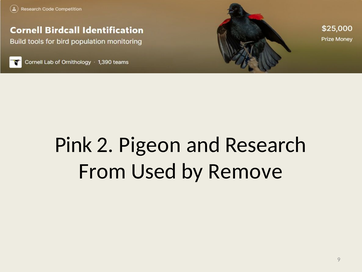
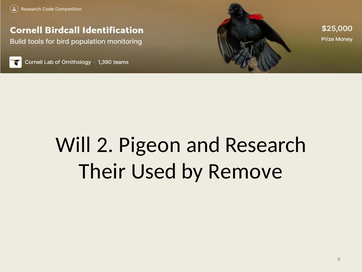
Pink: Pink -> Will
From: From -> Their
